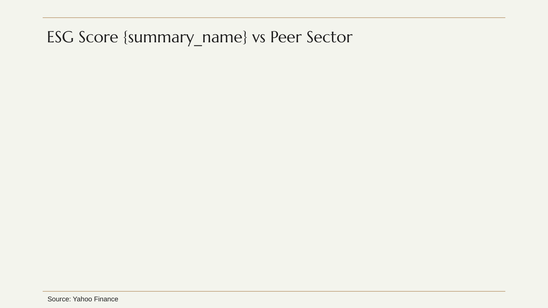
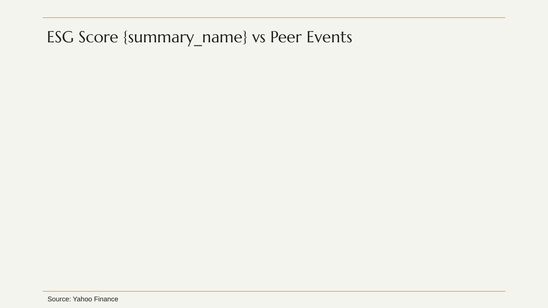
Sector: Sector -> Events
